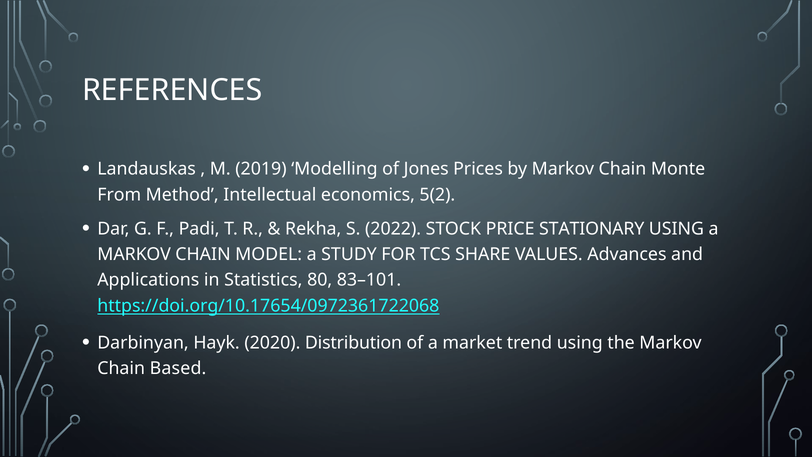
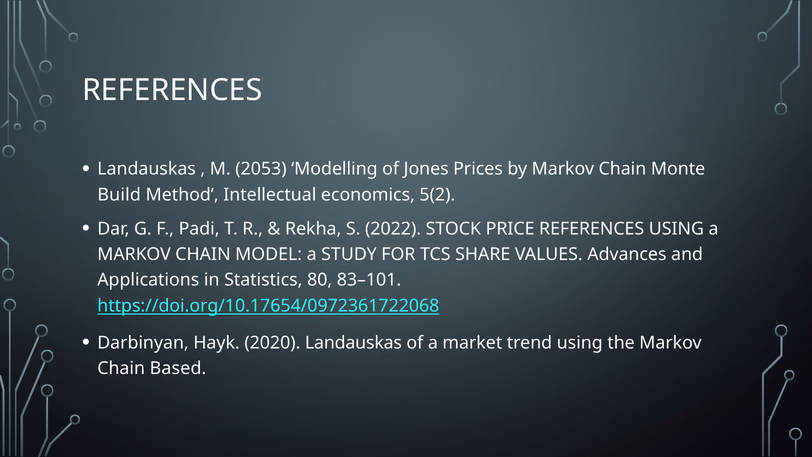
2019: 2019 -> 2053
From: From -> Build
PRICE STATIONARY: STATIONARY -> REFERENCES
2020 Distribution: Distribution -> Landauskas
